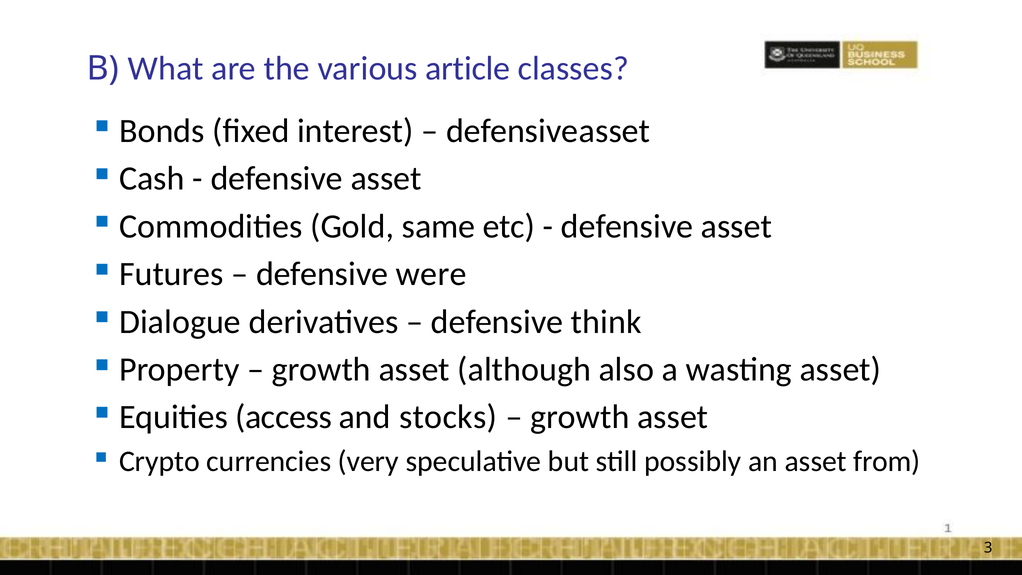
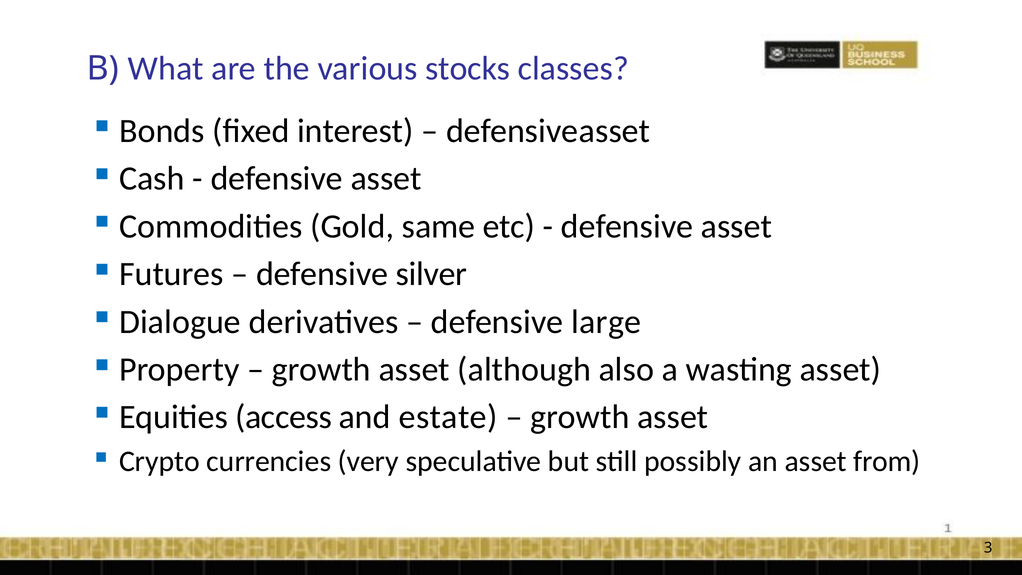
article: article -> stocks
were: were -> silver
think: think -> large
stocks: stocks -> estate
